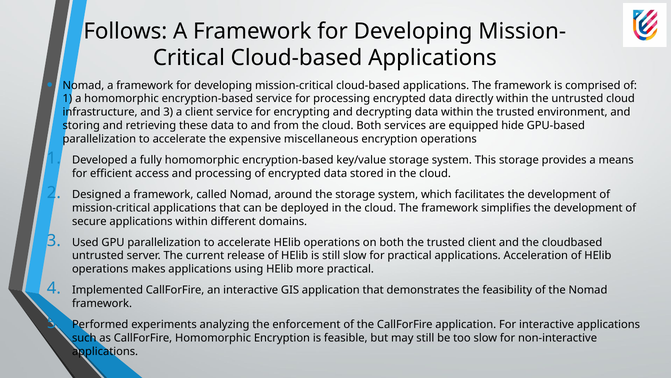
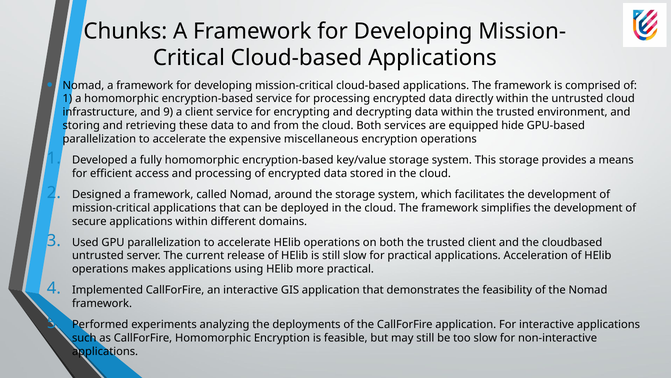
Follows: Follows -> Chunks
and 3: 3 -> 9
enforcement: enforcement -> deployments
